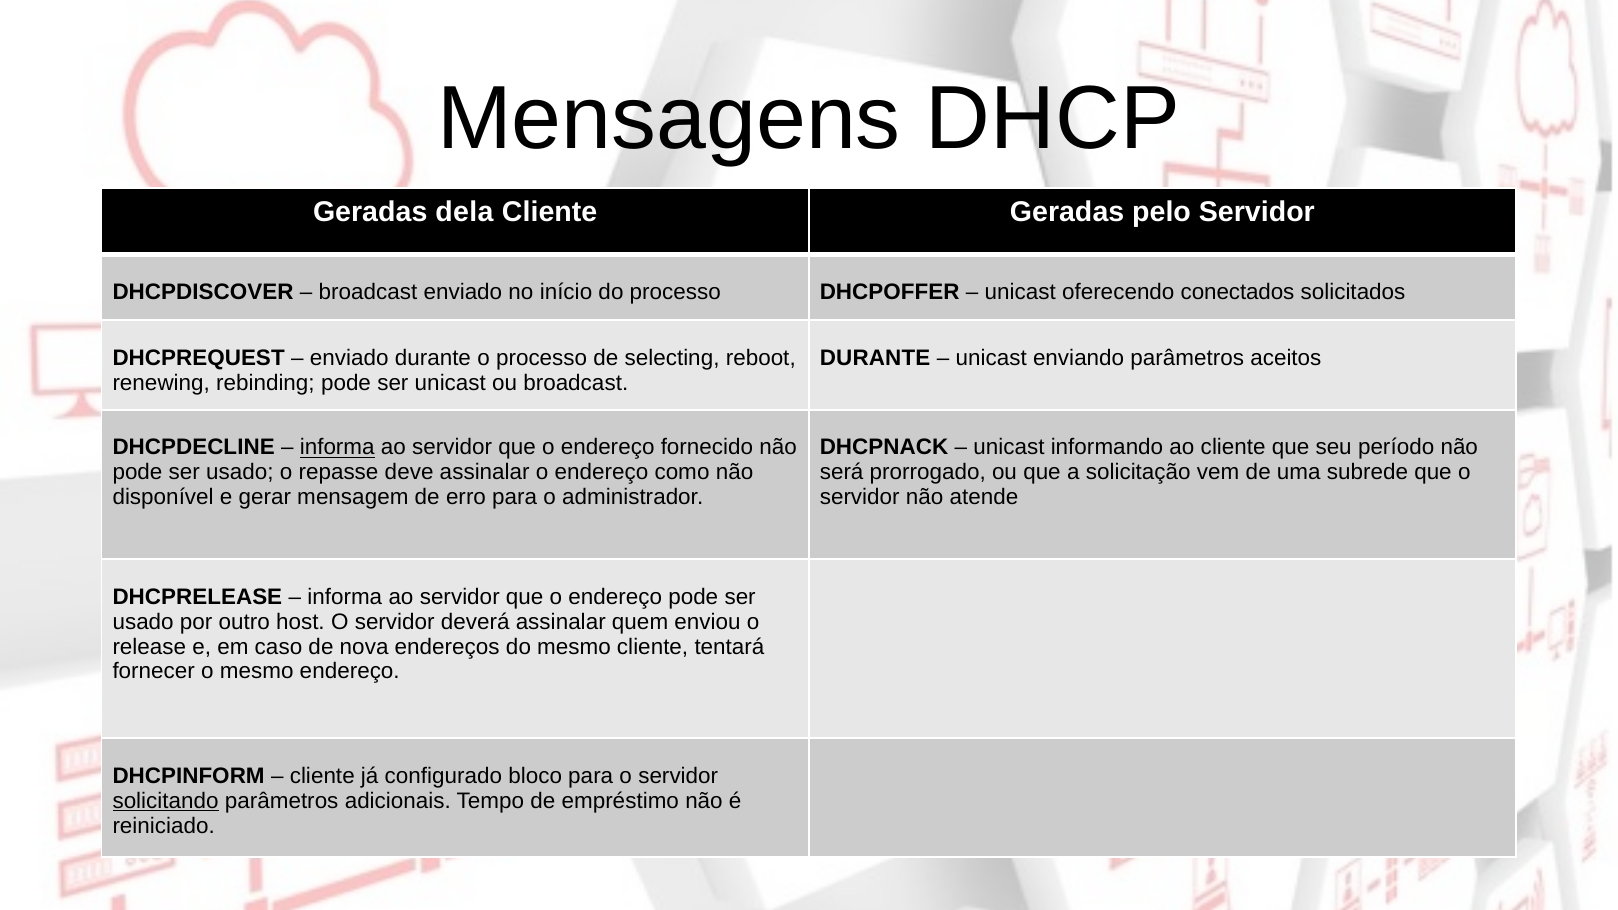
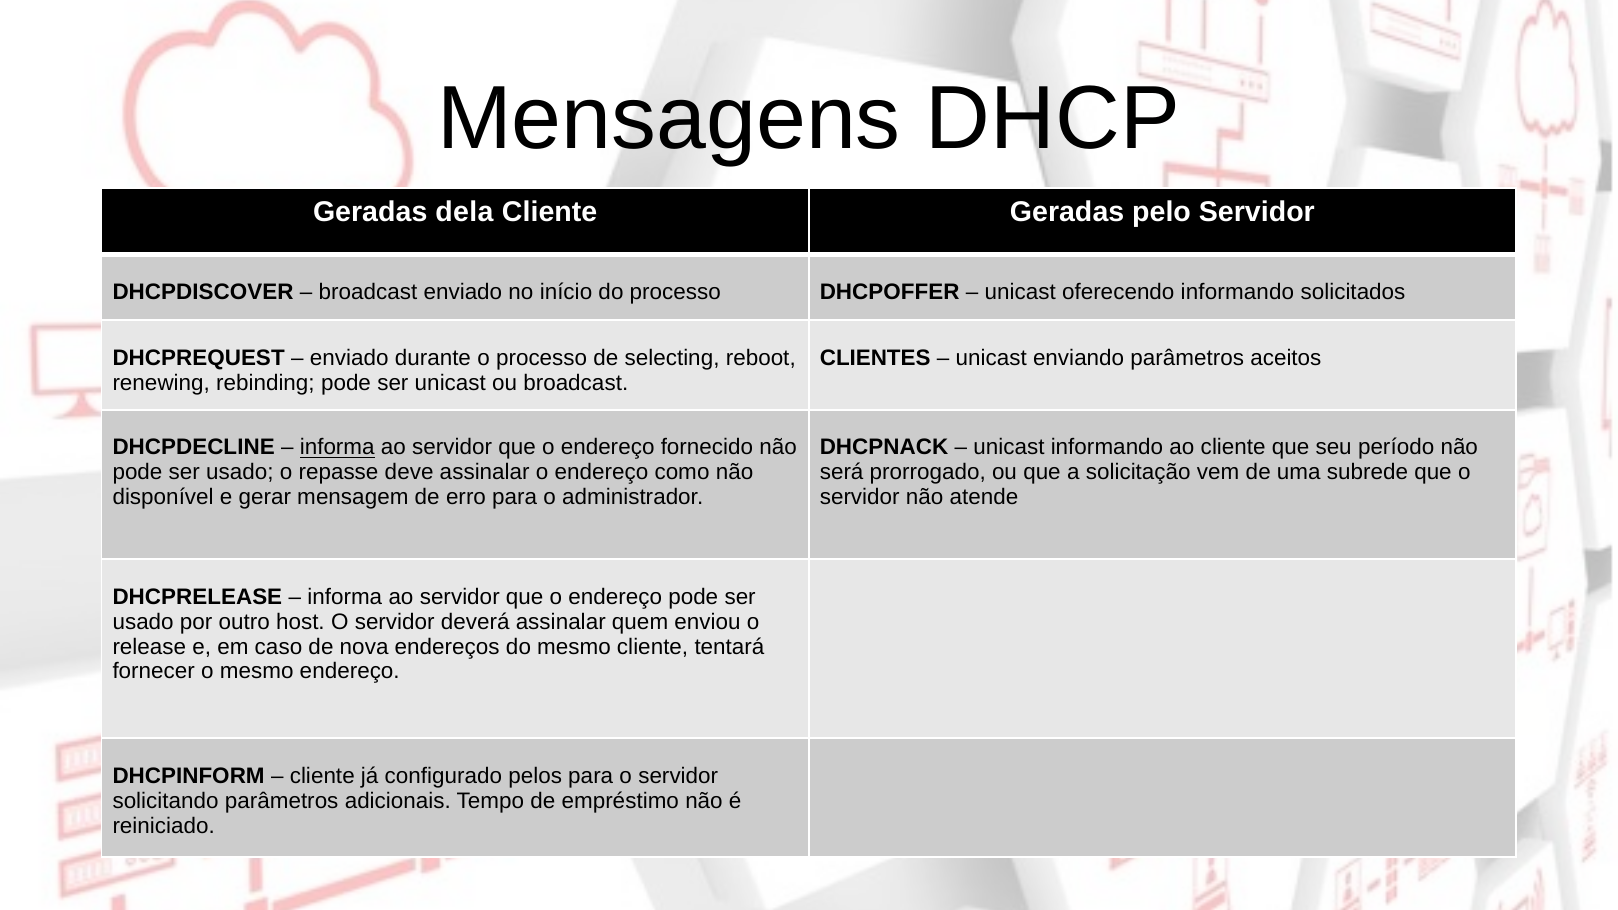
oferecendo conectados: conectados -> informando
DURANTE at (875, 358): DURANTE -> CLIENTES
bloco: bloco -> pelos
solicitando underline: present -> none
